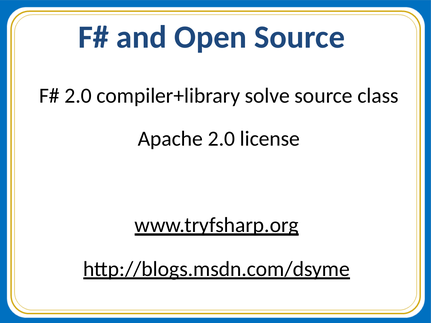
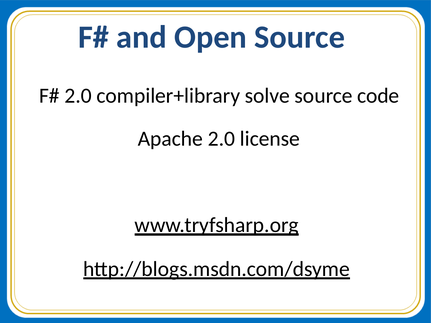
class: class -> code
